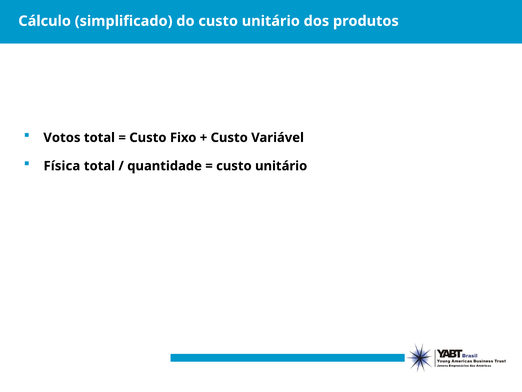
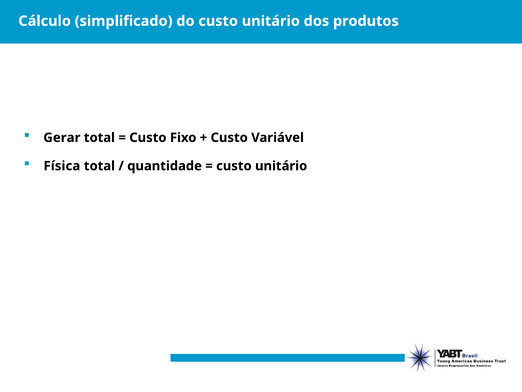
Votos: Votos -> Gerar
